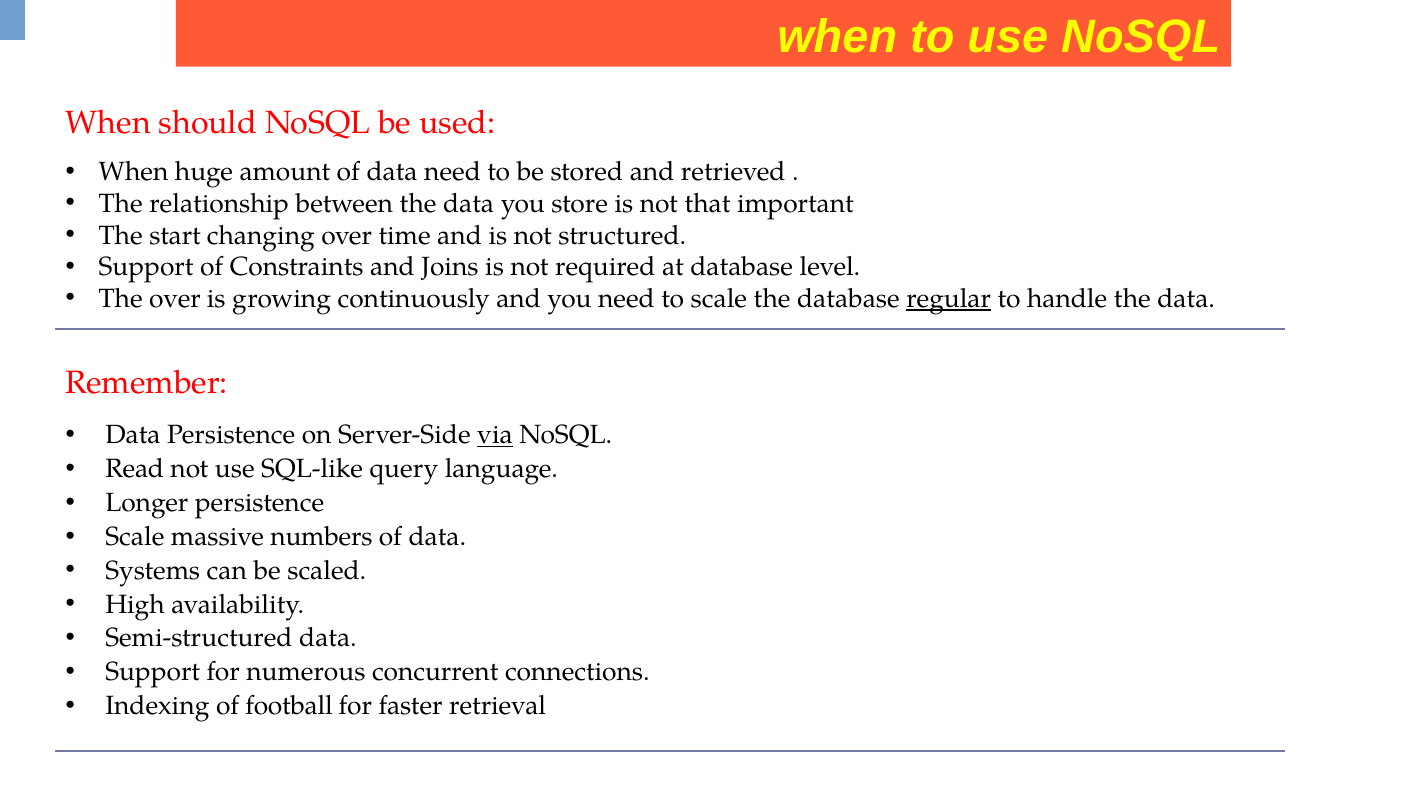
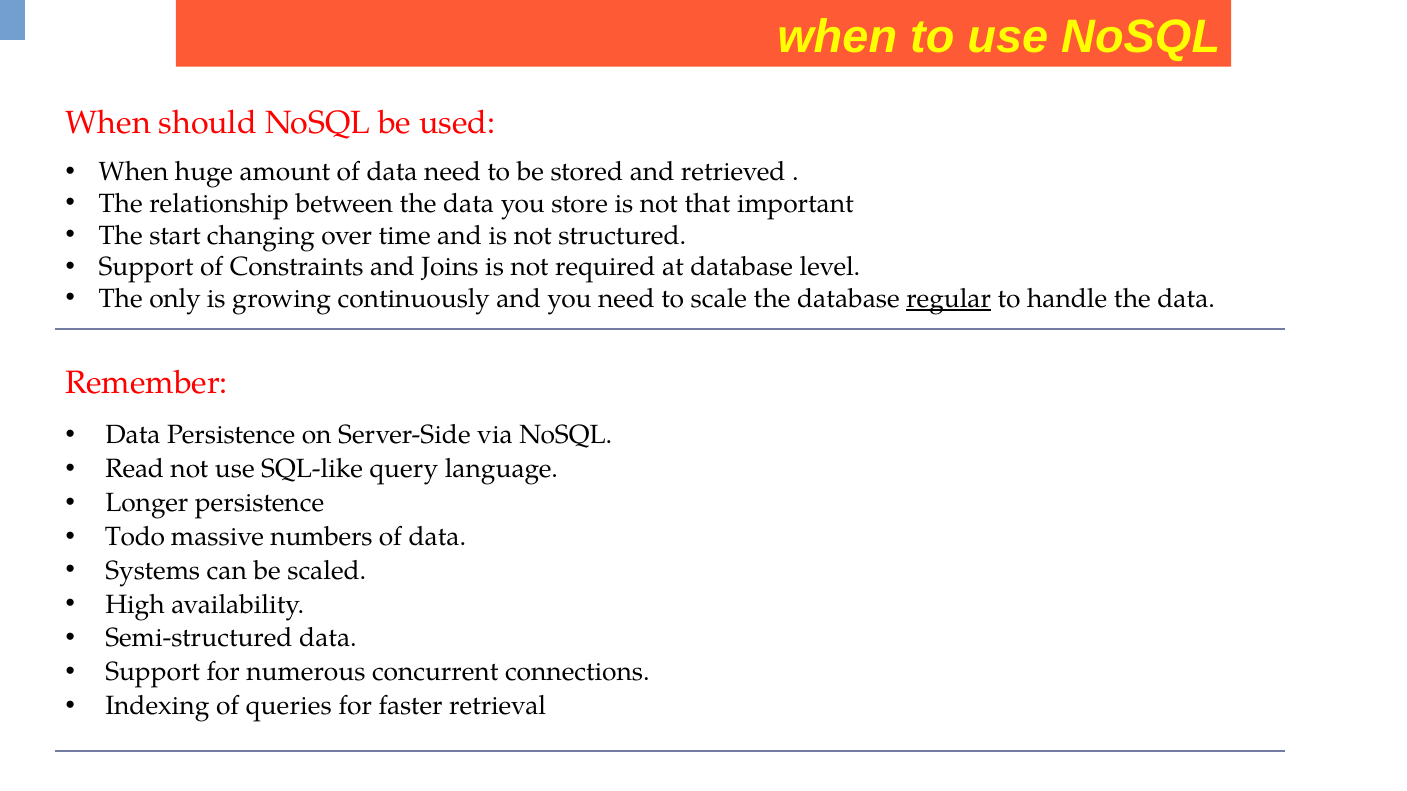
The over: over -> only
via underline: present -> none
Scale at (135, 537): Scale -> Todo
football: football -> queries
